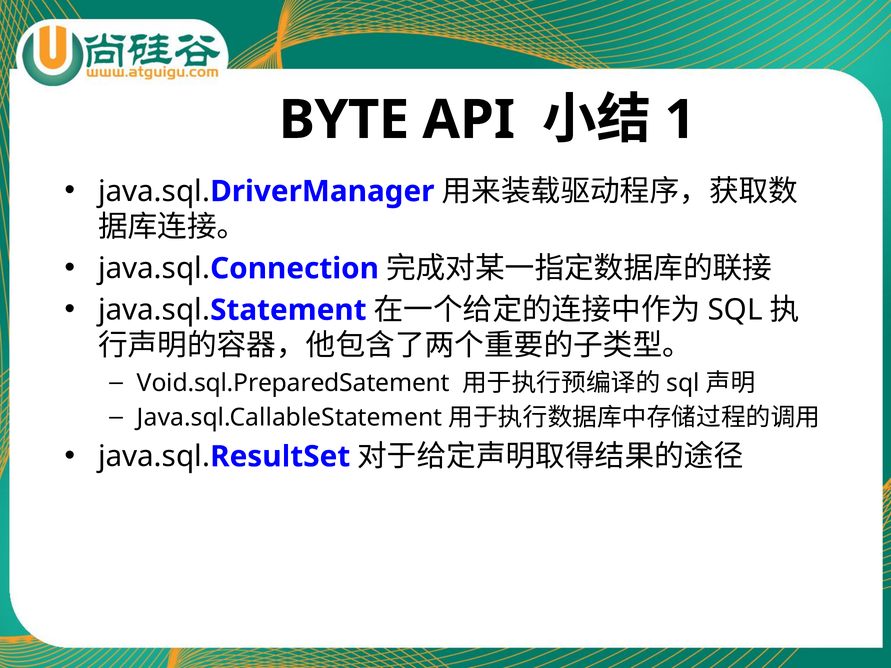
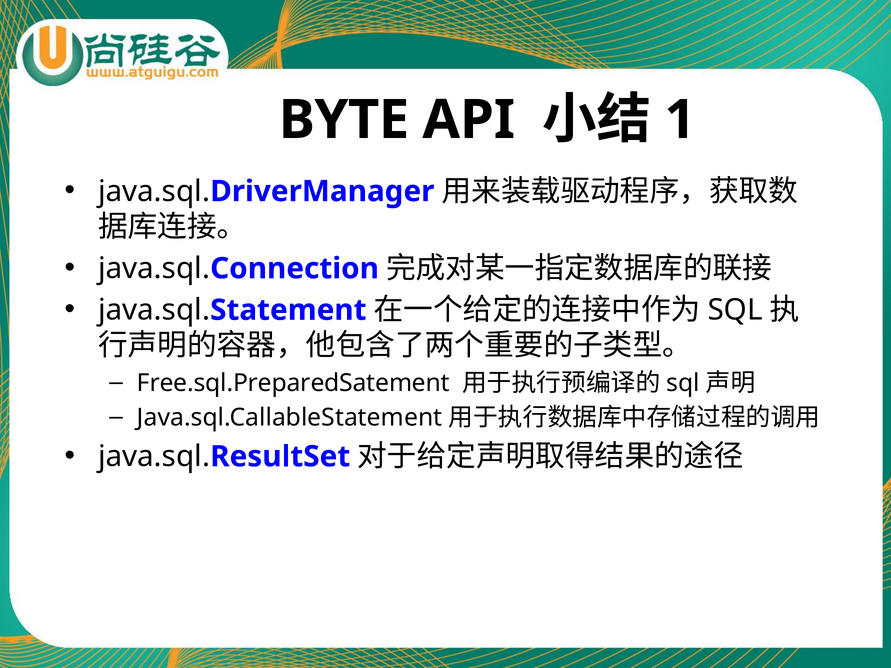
Void.sql.PreparedSatement: Void.sql.PreparedSatement -> Free.sql.PreparedSatement
